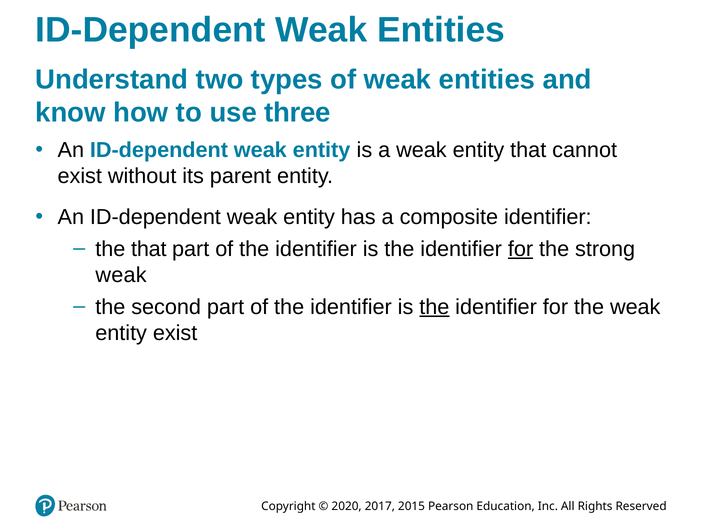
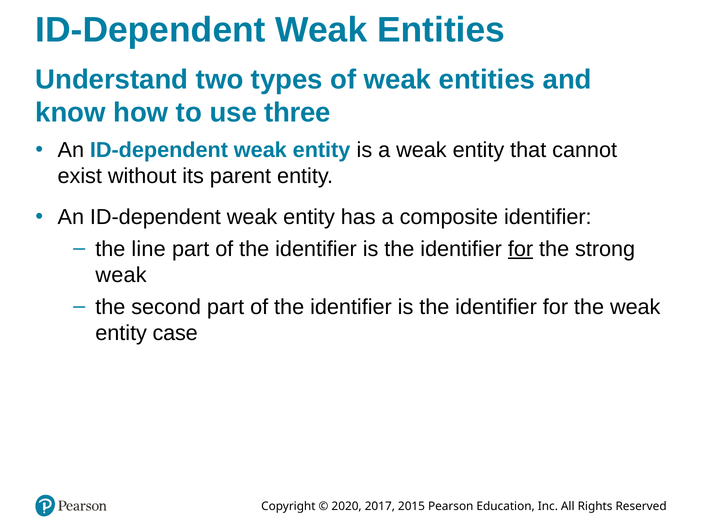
the that: that -> line
the at (434, 307) underline: present -> none
entity exist: exist -> case
